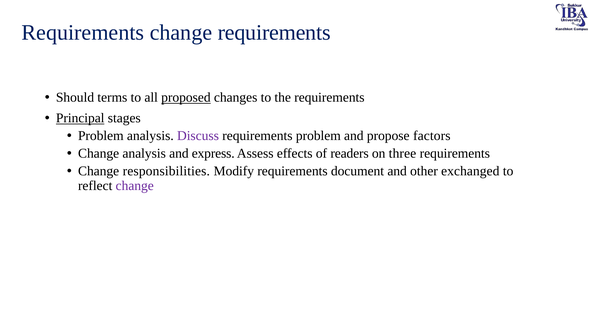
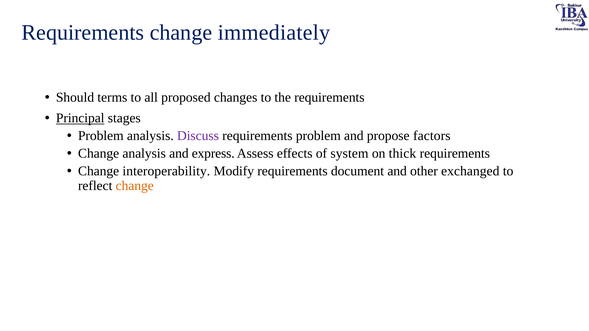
change requirements: requirements -> immediately
proposed underline: present -> none
readers: readers -> system
three: three -> thick
responsibilities: responsibilities -> interoperability
change at (135, 186) colour: purple -> orange
